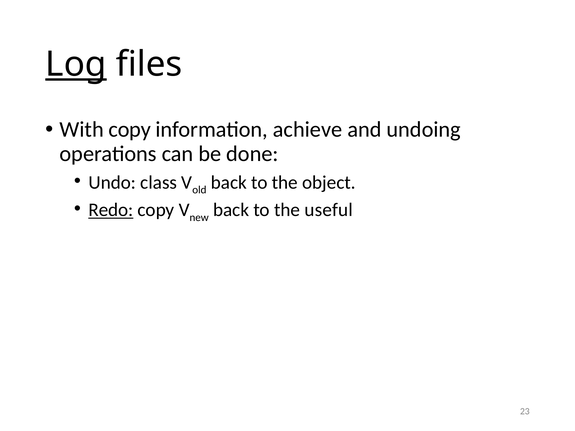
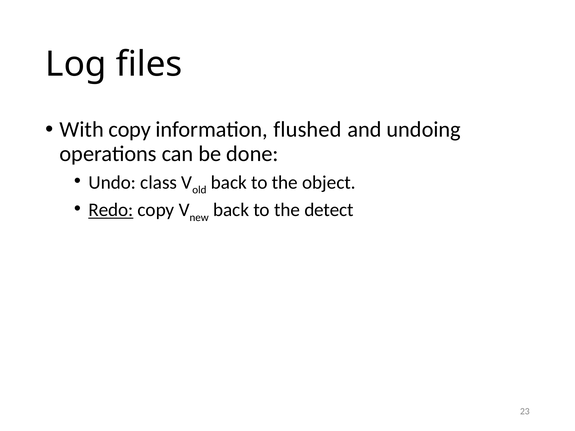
Log underline: present -> none
achieve: achieve -> flushed
useful: useful -> detect
